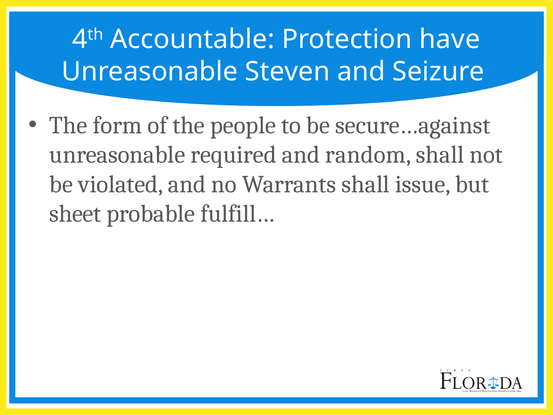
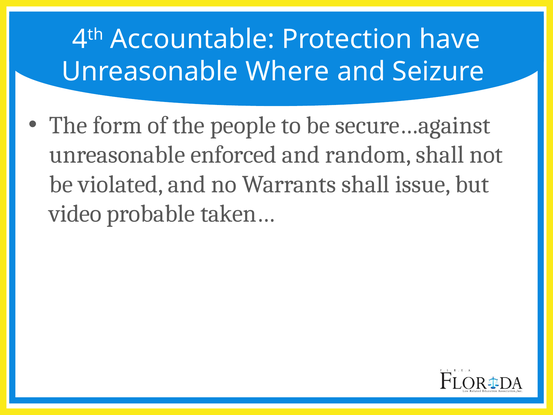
Steven: Steven -> Where
required: required -> enforced
sheet: sheet -> video
fulfill…: fulfill… -> taken…
